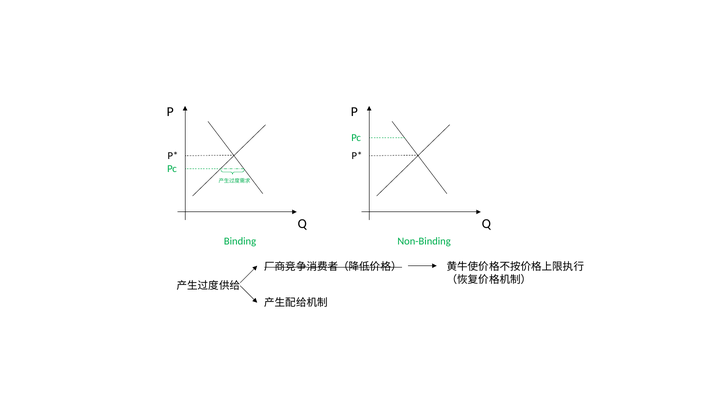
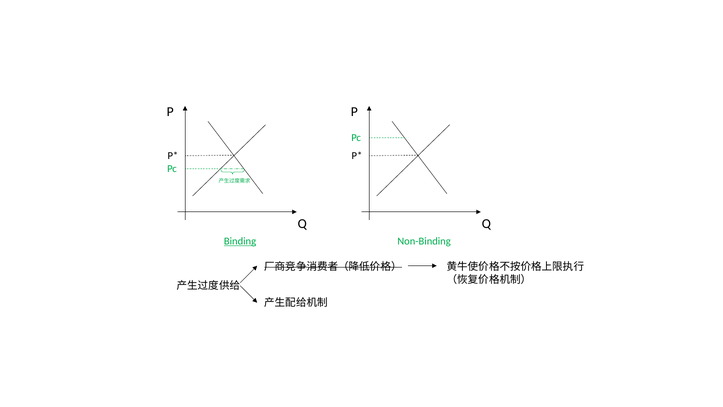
Binding underline: none -> present
